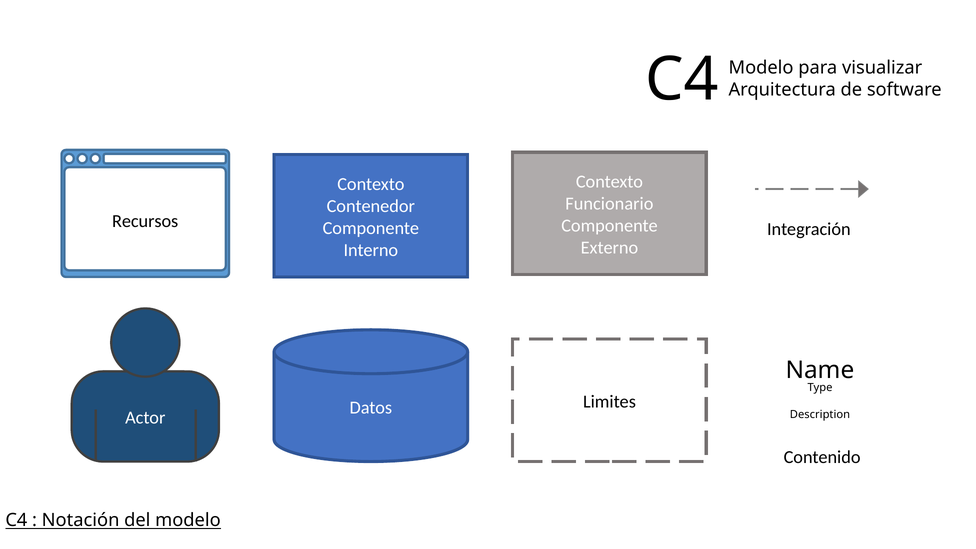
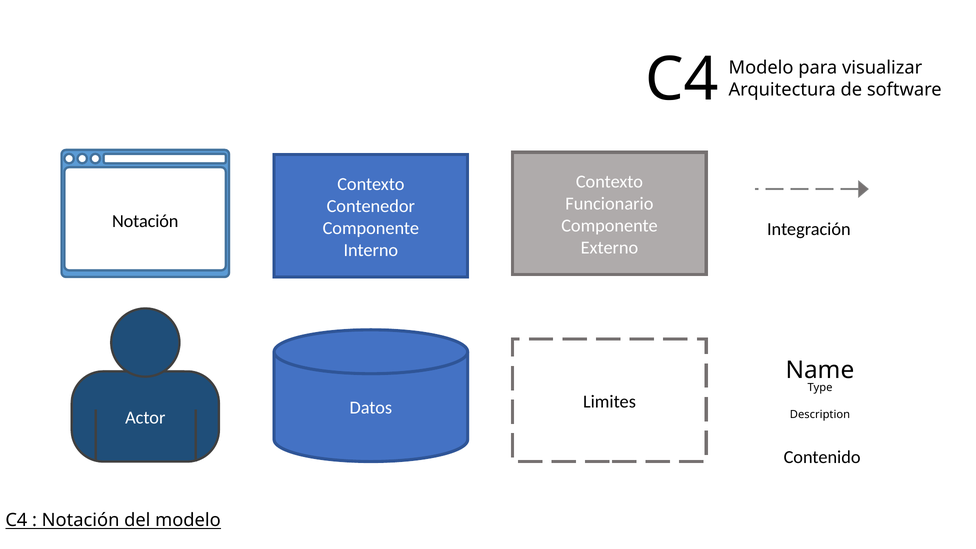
Recursos at (145, 221): Recursos -> Notación
